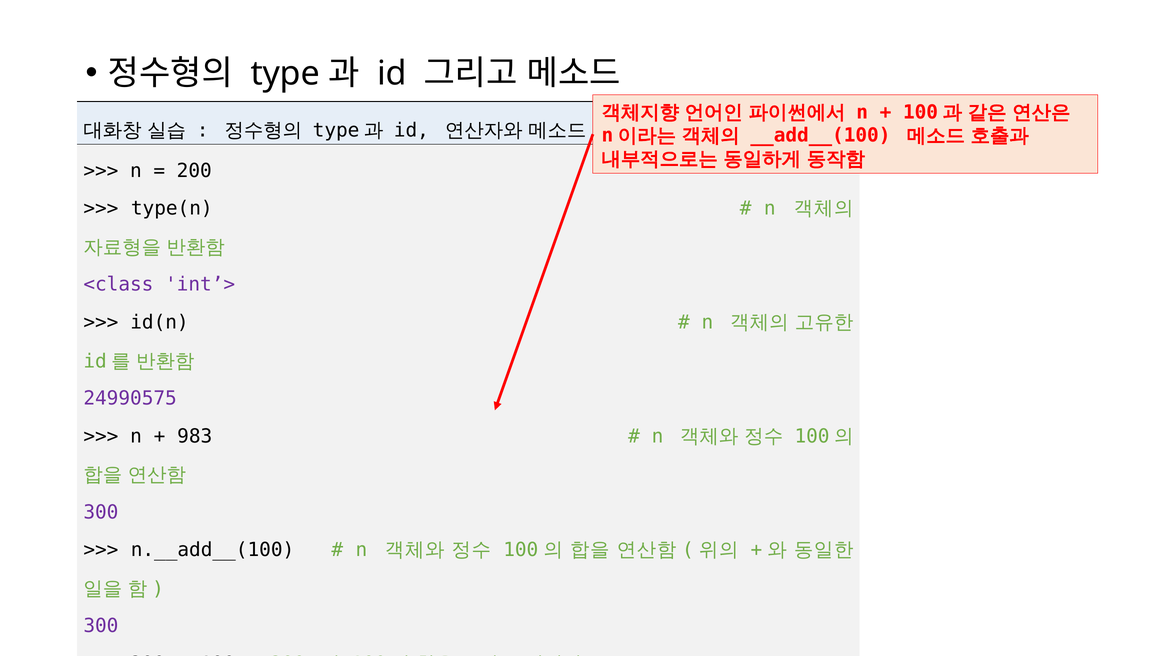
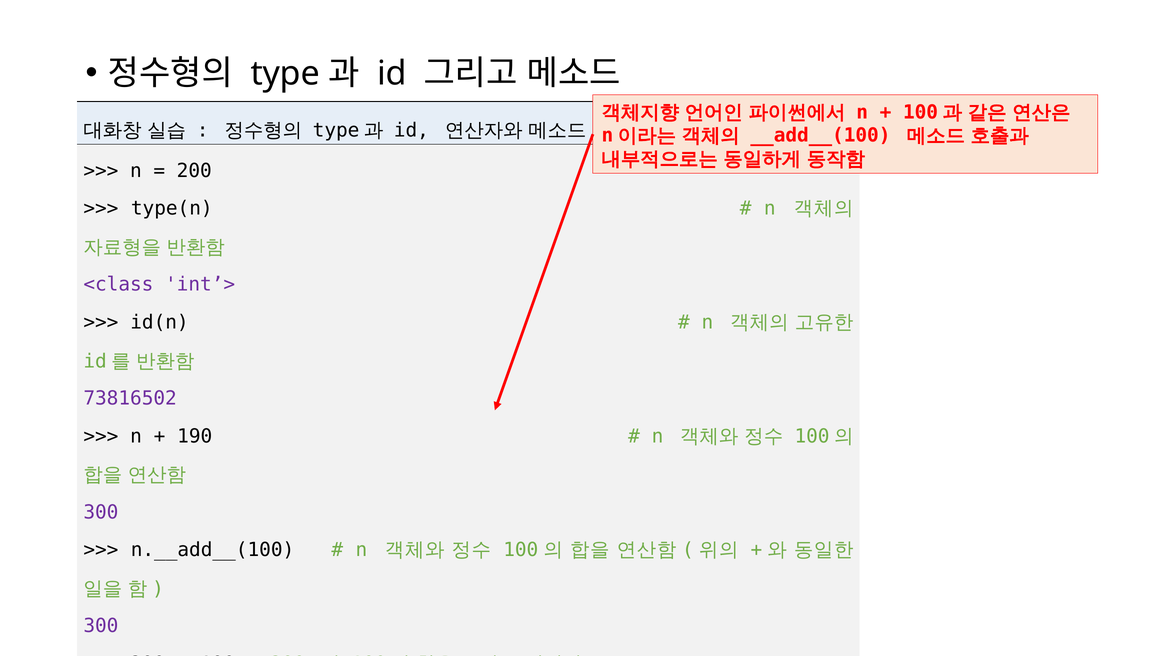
24990575: 24990575 -> 73816502
983: 983 -> 190
